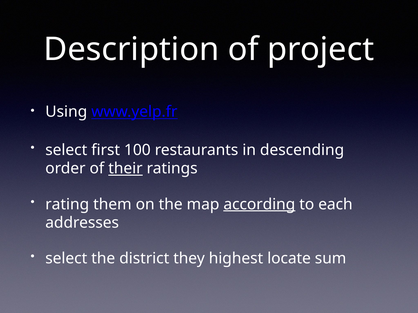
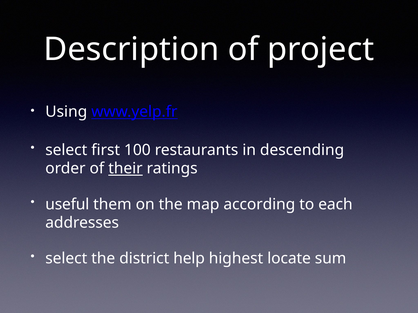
rating: rating -> useful
according underline: present -> none
they: they -> help
